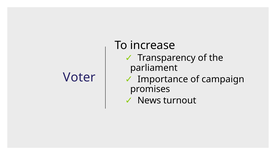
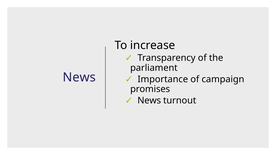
Voter at (79, 78): Voter -> News
